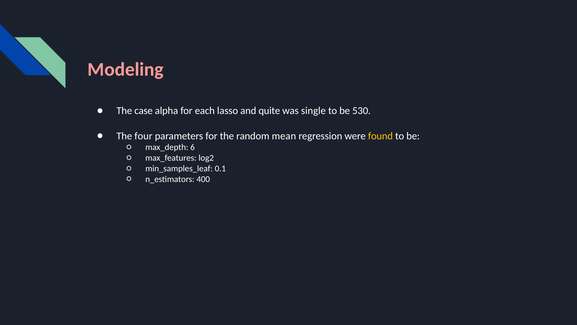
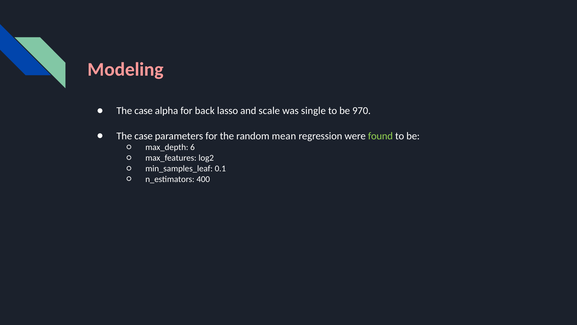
each: each -> back
quite: quite -> scale
530: 530 -> 970
four at (143, 136): four -> case
found colour: yellow -> light green
